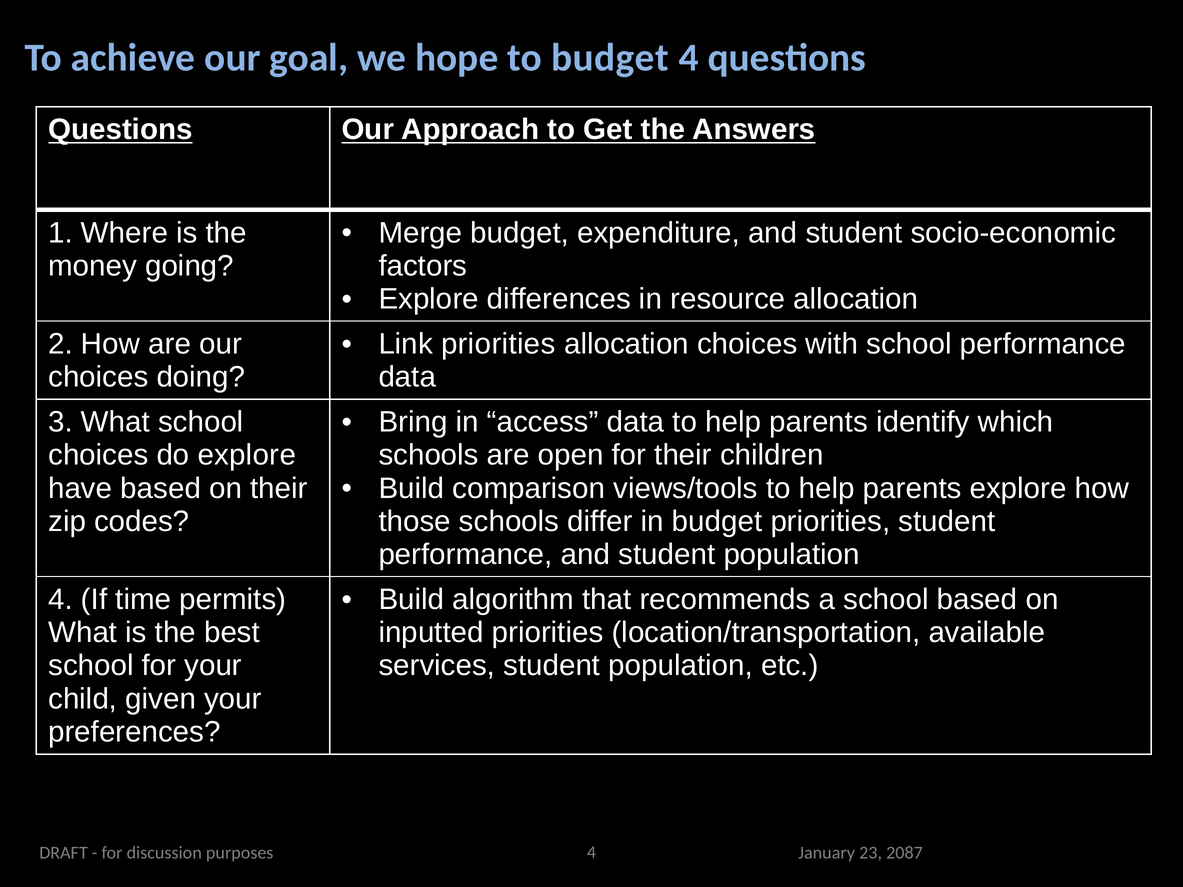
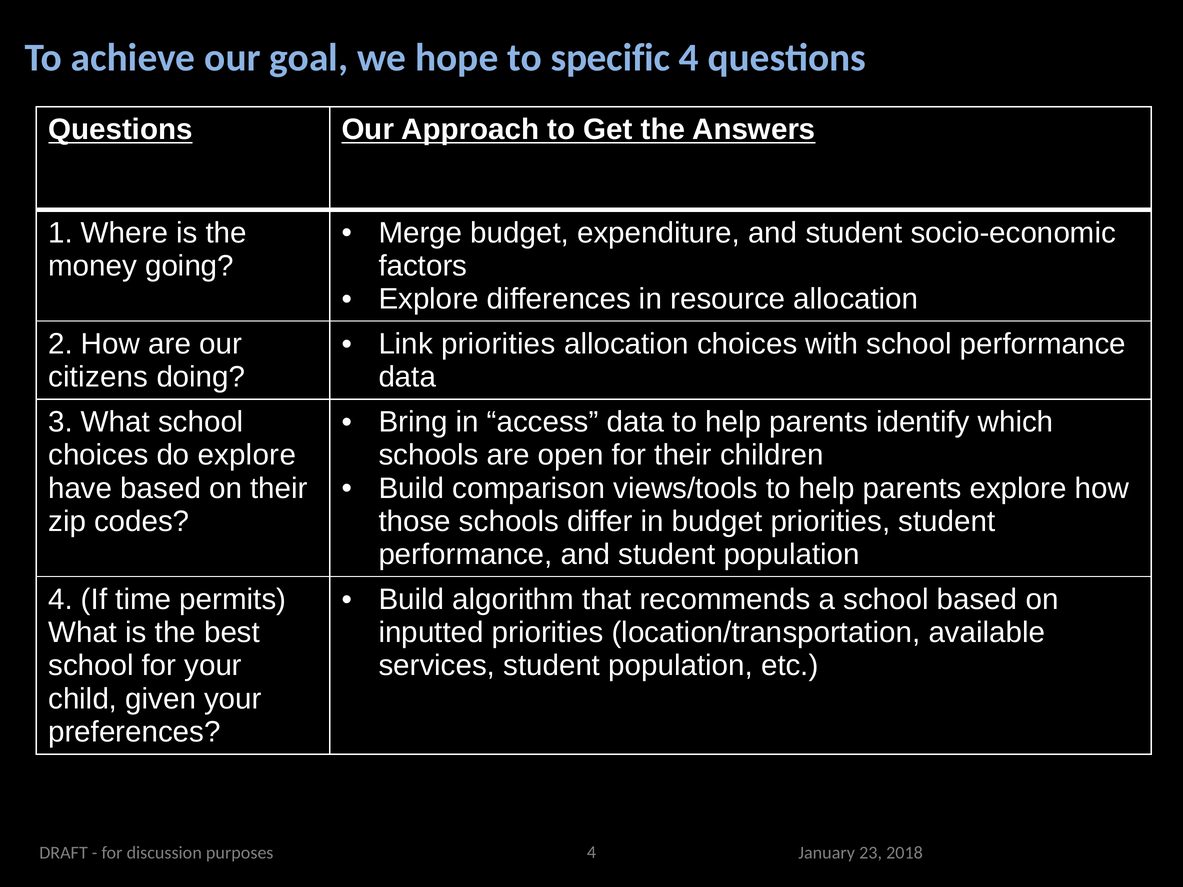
to budget: budget -> specific
choices at (98, 377): choices -> citizens
2087: 2087 -> 2018
